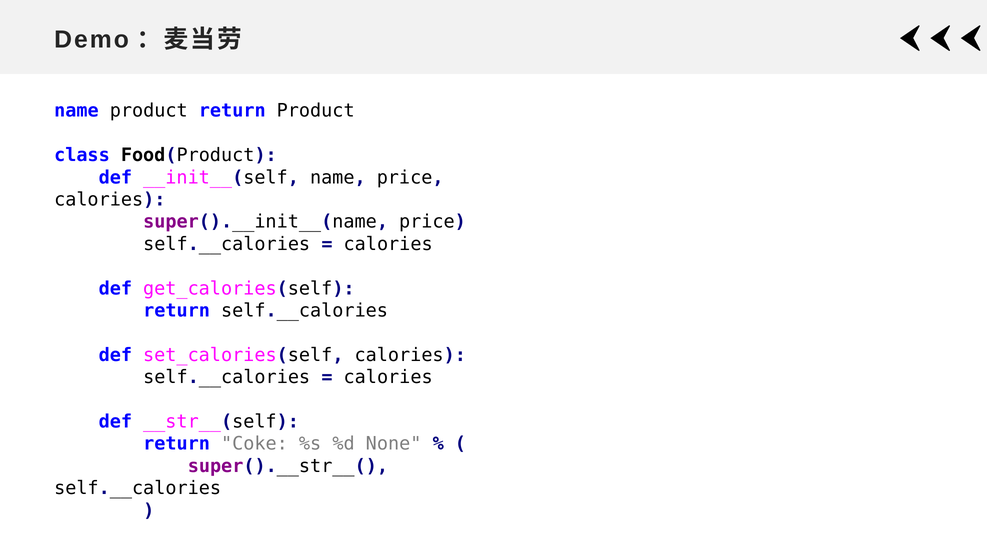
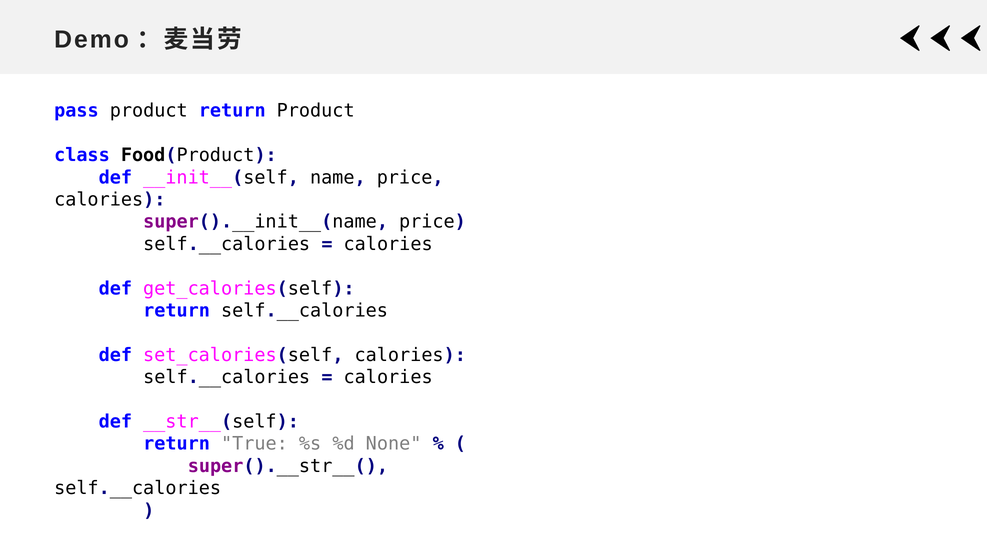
name at (76, 111): name -> pass
Coke: Coke -> True
